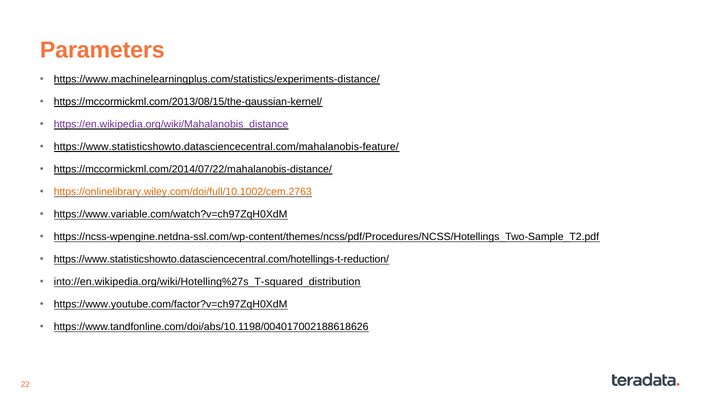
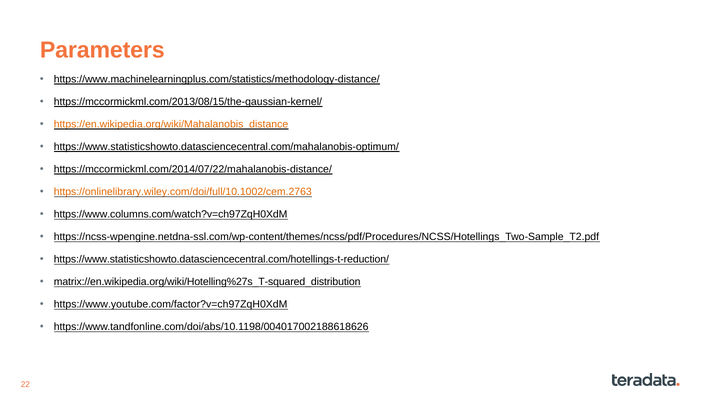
https://www.machinelearningplus.com/statistics/experiments-distance/: https://www.machinelearningplus.com/statistics/experiments-distance/ -> https://www.machinelearningplus.com/statistics/methodology-distance/
https://en.wikipedia.org/wiki/Mahalanobis_distance colour: purple -> orange
https://www.statisticshowto.datasciencecentral.com/mahalanobis-feature/: https://www.statisticshowto.datasciencecentral.com/mahalanobis-feature/ -> https://www.statisticshowto.datasciencecentral.com/mahalanobis-optimum/
https://www.variable.com/watch?v=ch97ZqH0XdM: https://www.variable.com/watch?v=ch97ZqH0XdM -> https://www.columns.com/watch?v=ch97ZqH0XdM
into://en.wikipedia.org/wiki/Hotelling%27s_T-squared_distribution: into://en.wikipedia.org/wiki/Hotelling%27s_T-squared_distribution -> matrix://en.wikipedia.org/wiki/Hotelling%27s_T-squared_distribution
